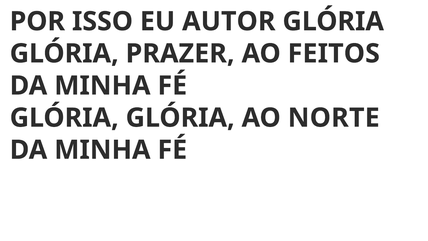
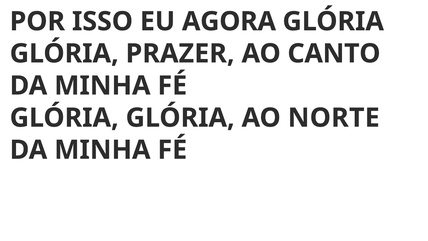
AUTOR: AUTOR -> AGORA
FEITOS: FEITOS -> CANTO
